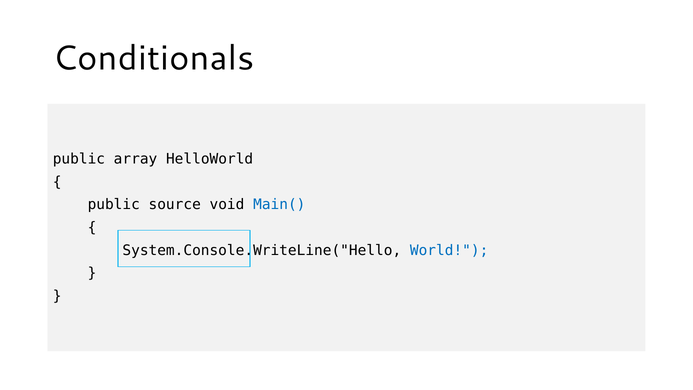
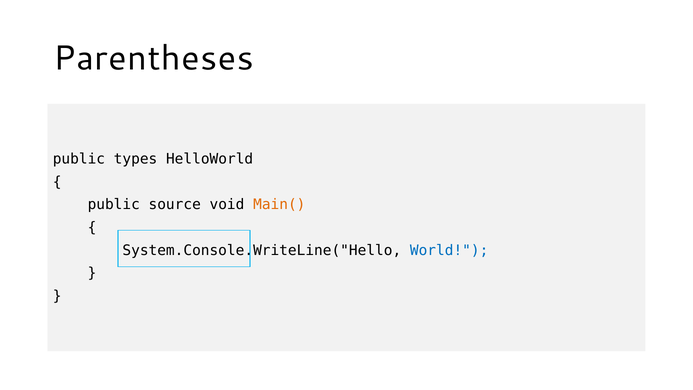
Conditionals: Conditionals -> Parentheses
array: array -> types
Main( colour: blue -> orange
